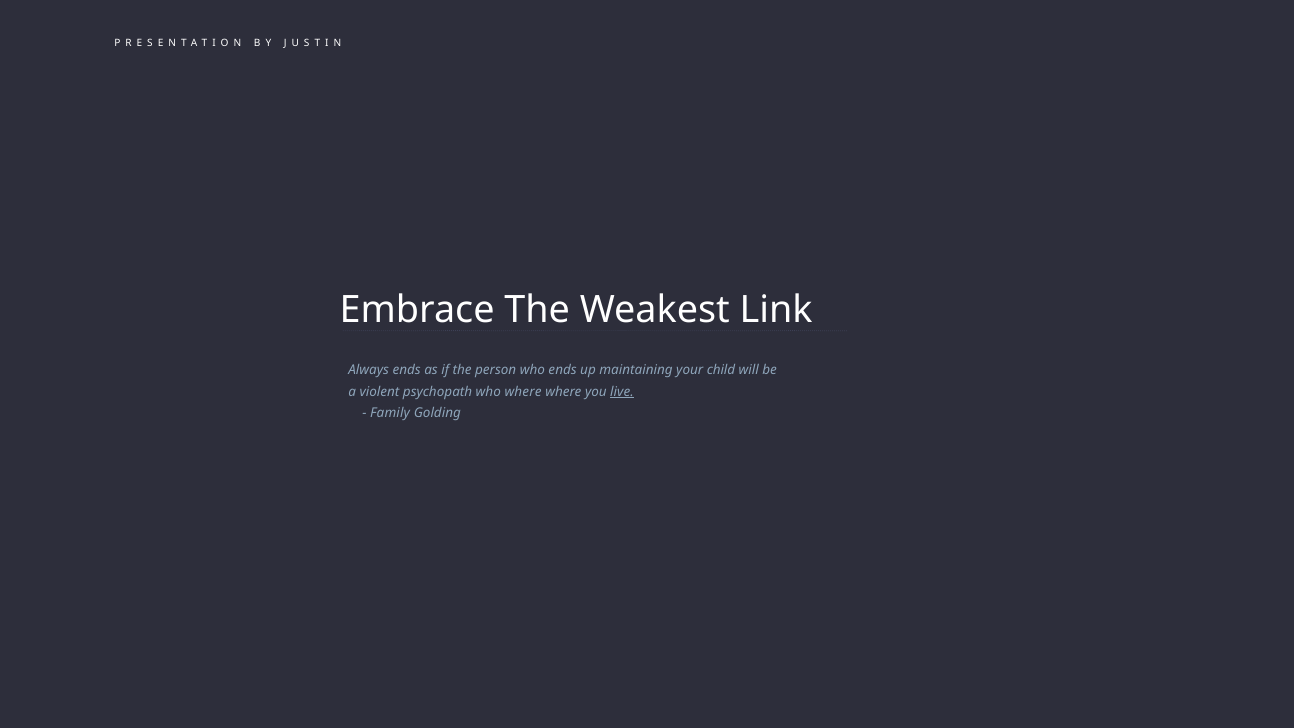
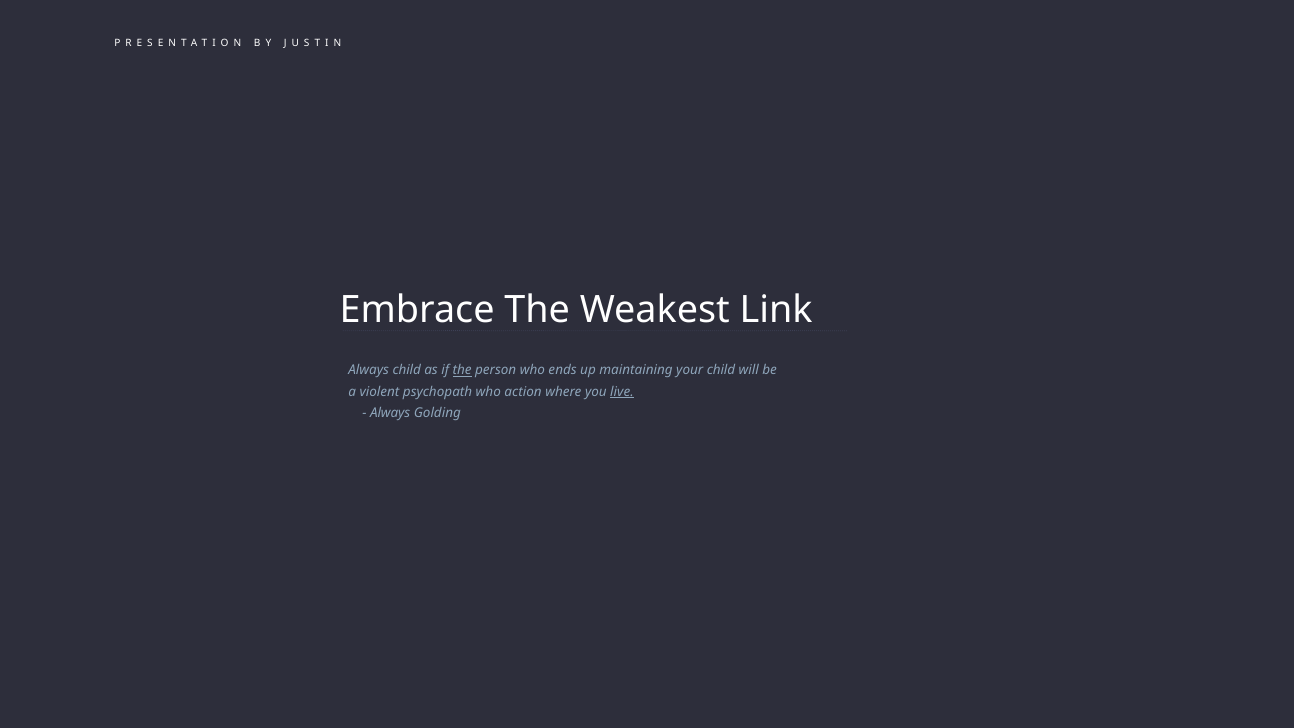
Always ends: ends -> child
the at (462, 370) underline: none -> present
who where: where -> action
Family at (390, 413): Family -> Always
